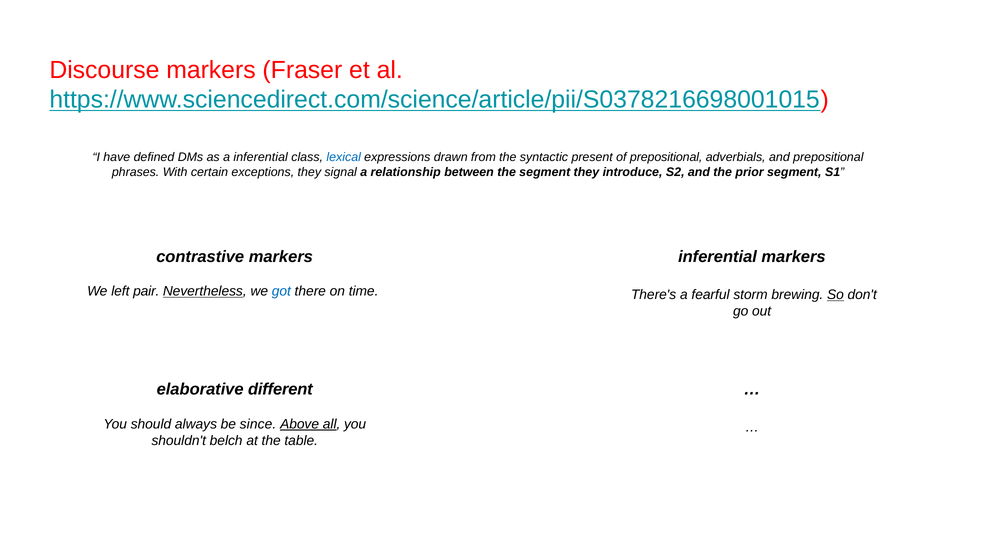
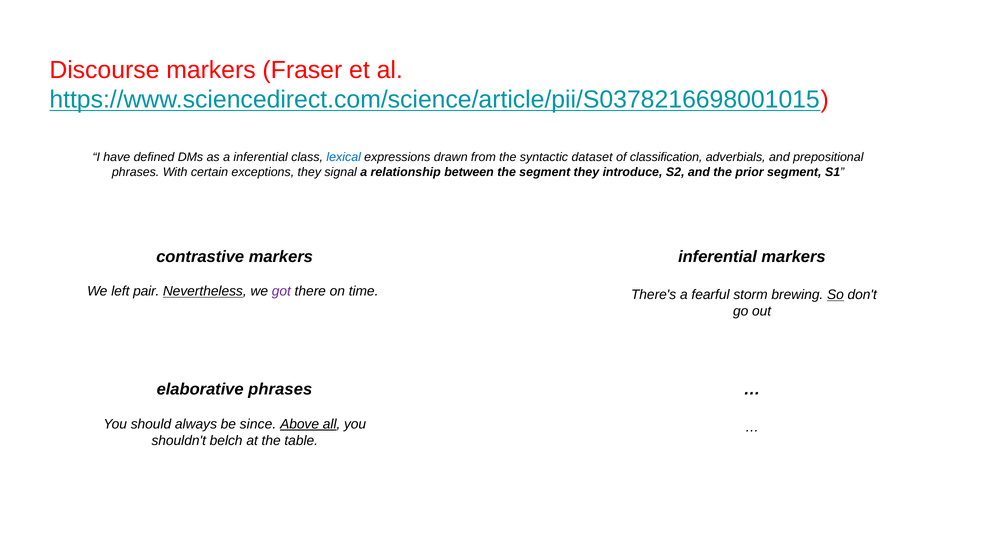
present: present -> dataset
of prepositional: prepositional -> classification
got colour: blue -> purple
elaborative different: different -> phrases
